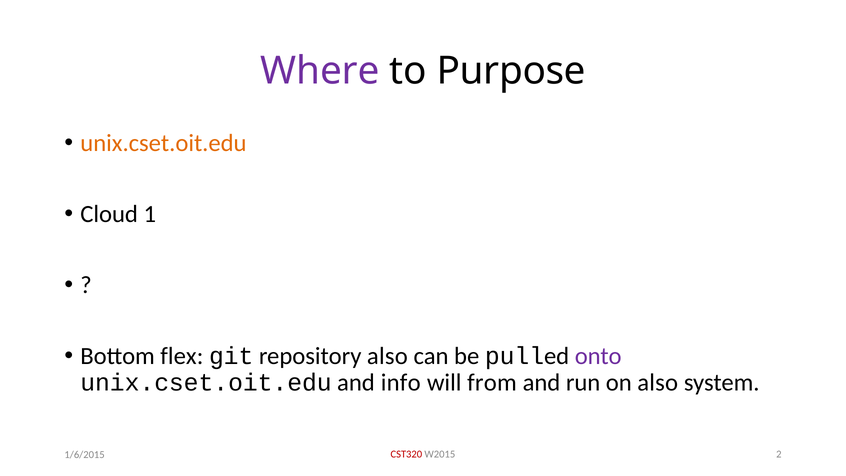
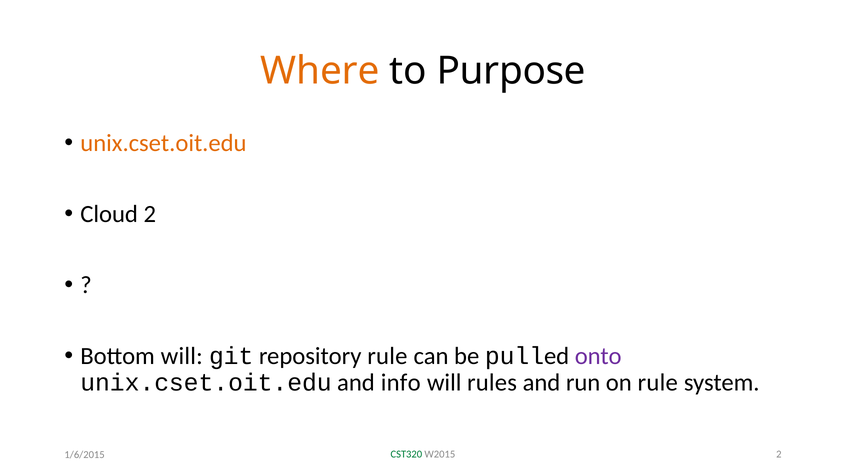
Where colour: purple -> orange
Cloud 1: 1 -> 2
Bottom flex: flex -> will
repository also: also -> rule
from: from -> rules
on also: also -> rule
CST320 colour: red -> green
